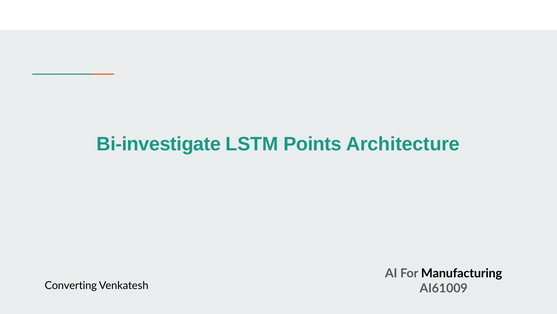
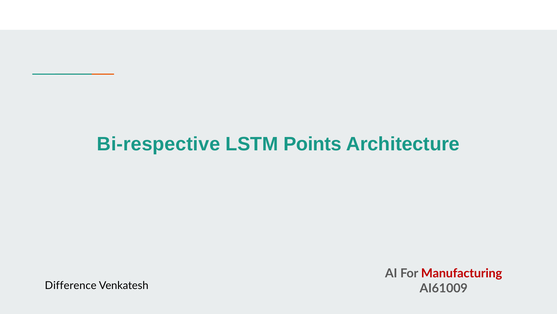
Bi-investigate: Bi-investigate -> Bi-respective
Manufacturing colour: black -> red
Converting: Converting -> Difference
